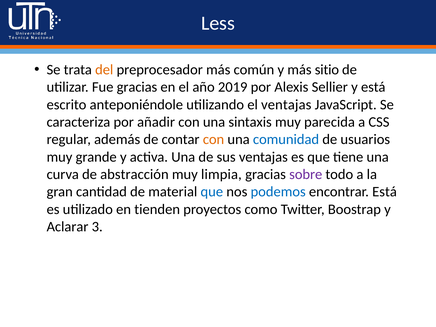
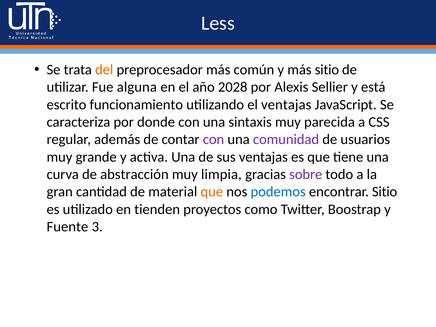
Fue gracias: gracias -> alguna
2019: 2019 -> 2028
anteponiéndole: anteponiéndole -> funcionamiento
añadir: añadir -> donde
con at (214, 139) colour: orange -> purple
comunidad colour: blue -> purple
que at (212, 192) colour: blue -> orange
encontrar Está: Está -> Sitio
Aclarar: Aclarar -> Fuente
